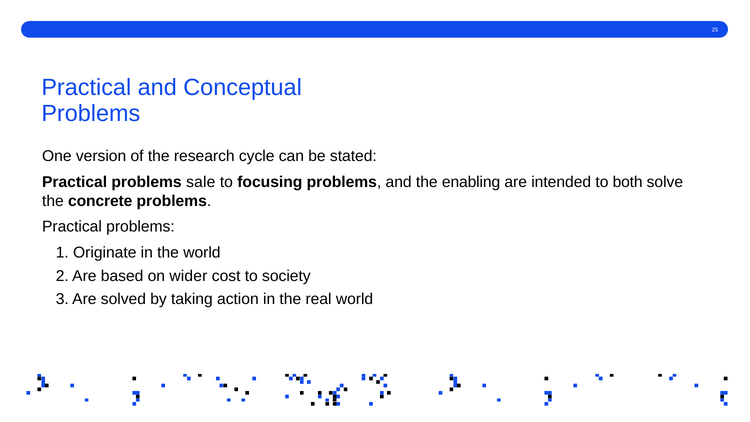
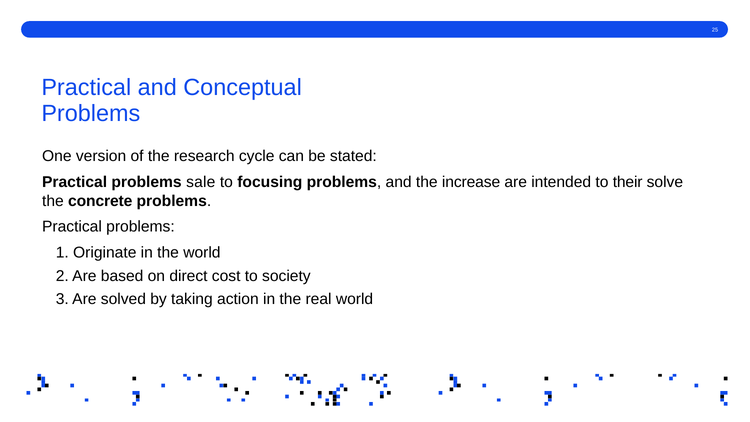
enabling: enabling -> increase
both: both -> their
wider: wider -> direct
